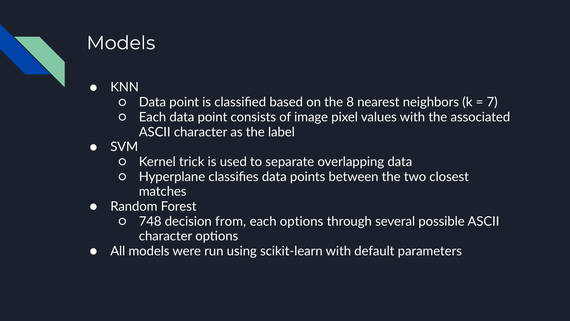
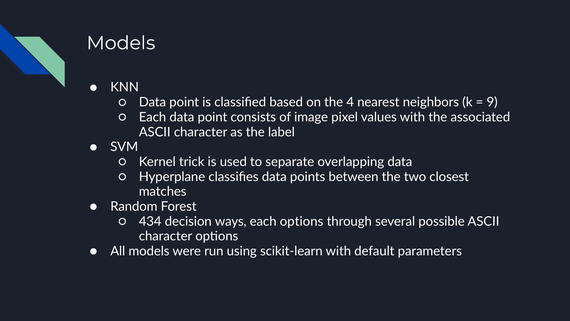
8: 8 -> 4
7: 7 -> 9
748: 748 -> 434
from: from -> ways
